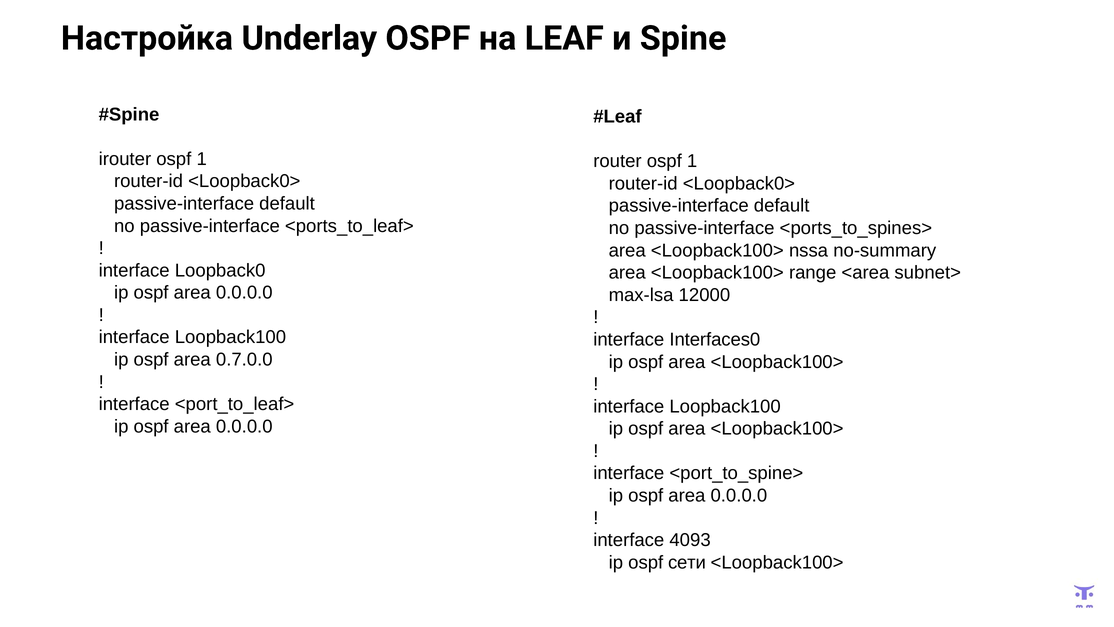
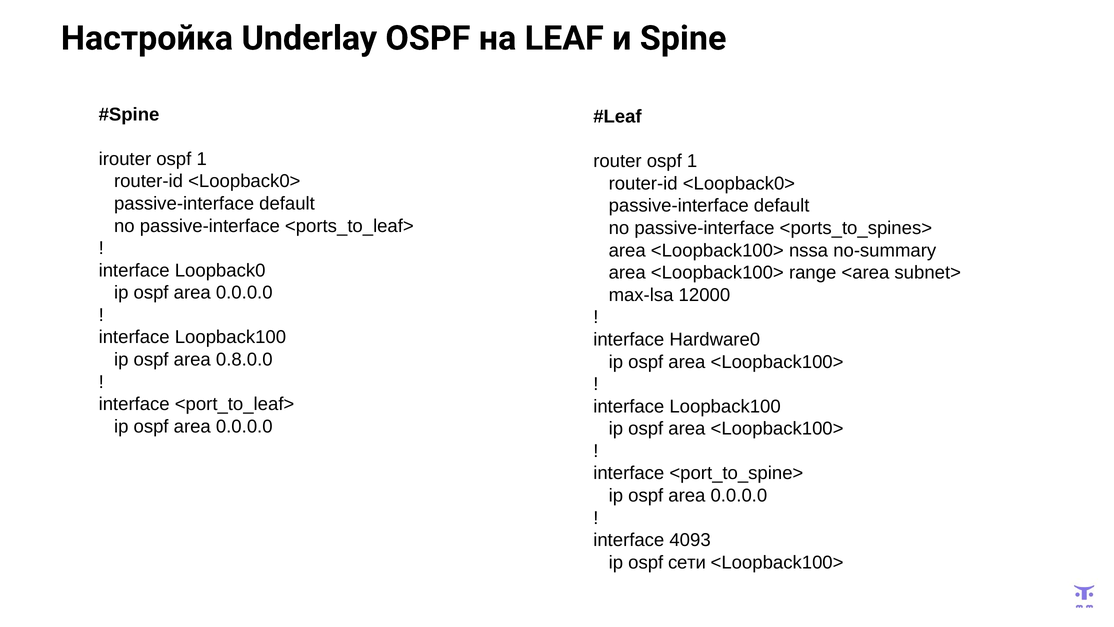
Interfaces0: Interfaces0 -> Hardware0
0.7.0.0: 0.7.0.0 -> 0.8.0.0
